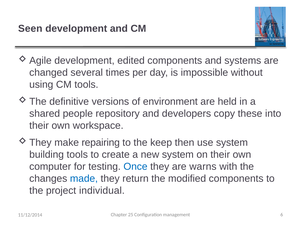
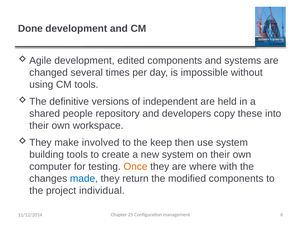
Seen: Seen -> Done
environment: environment -> independent
repairing: repairing -> involved
Once colour: blue -> orange
warns: warns -> where
